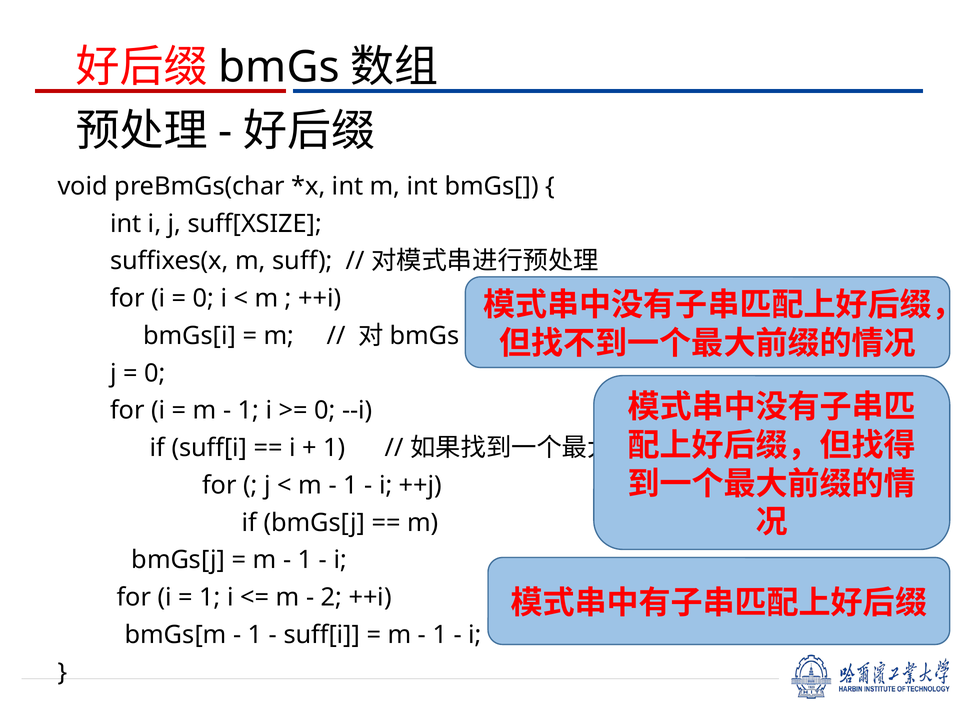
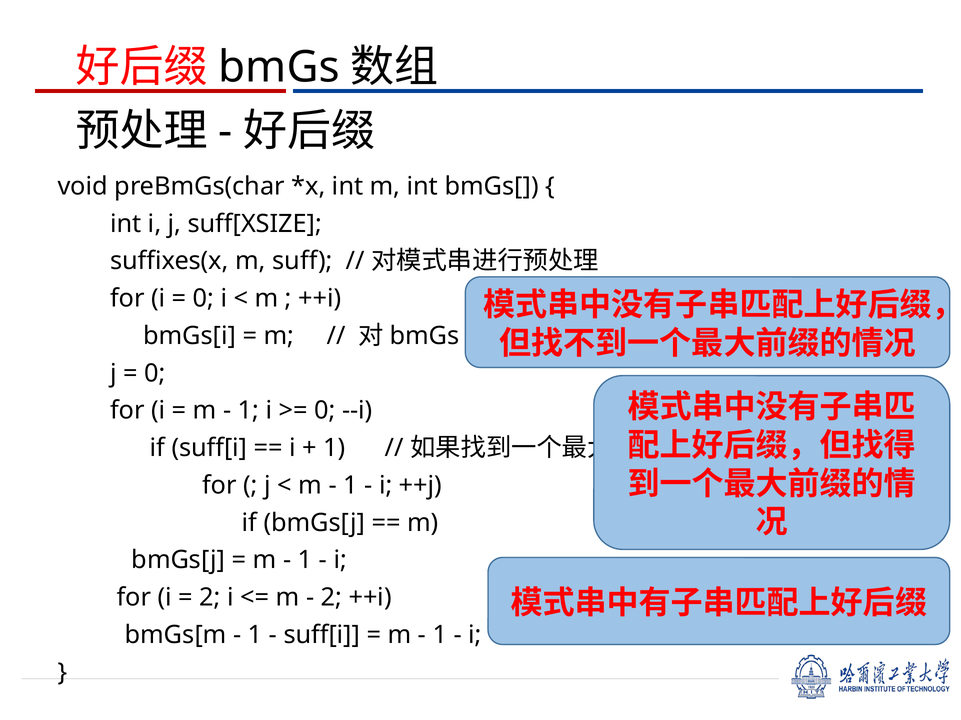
1 at (210, 598): 1 -> 2
